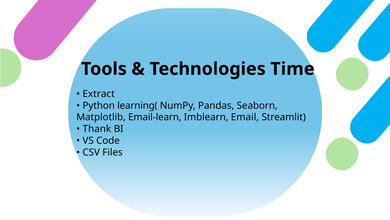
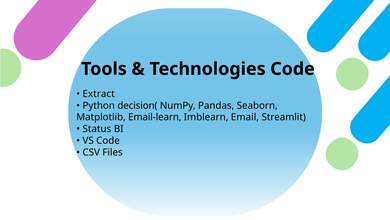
Technologies Time: Time -> Code
learning(: learning( -> decision(
Thank: Thank -> Status
